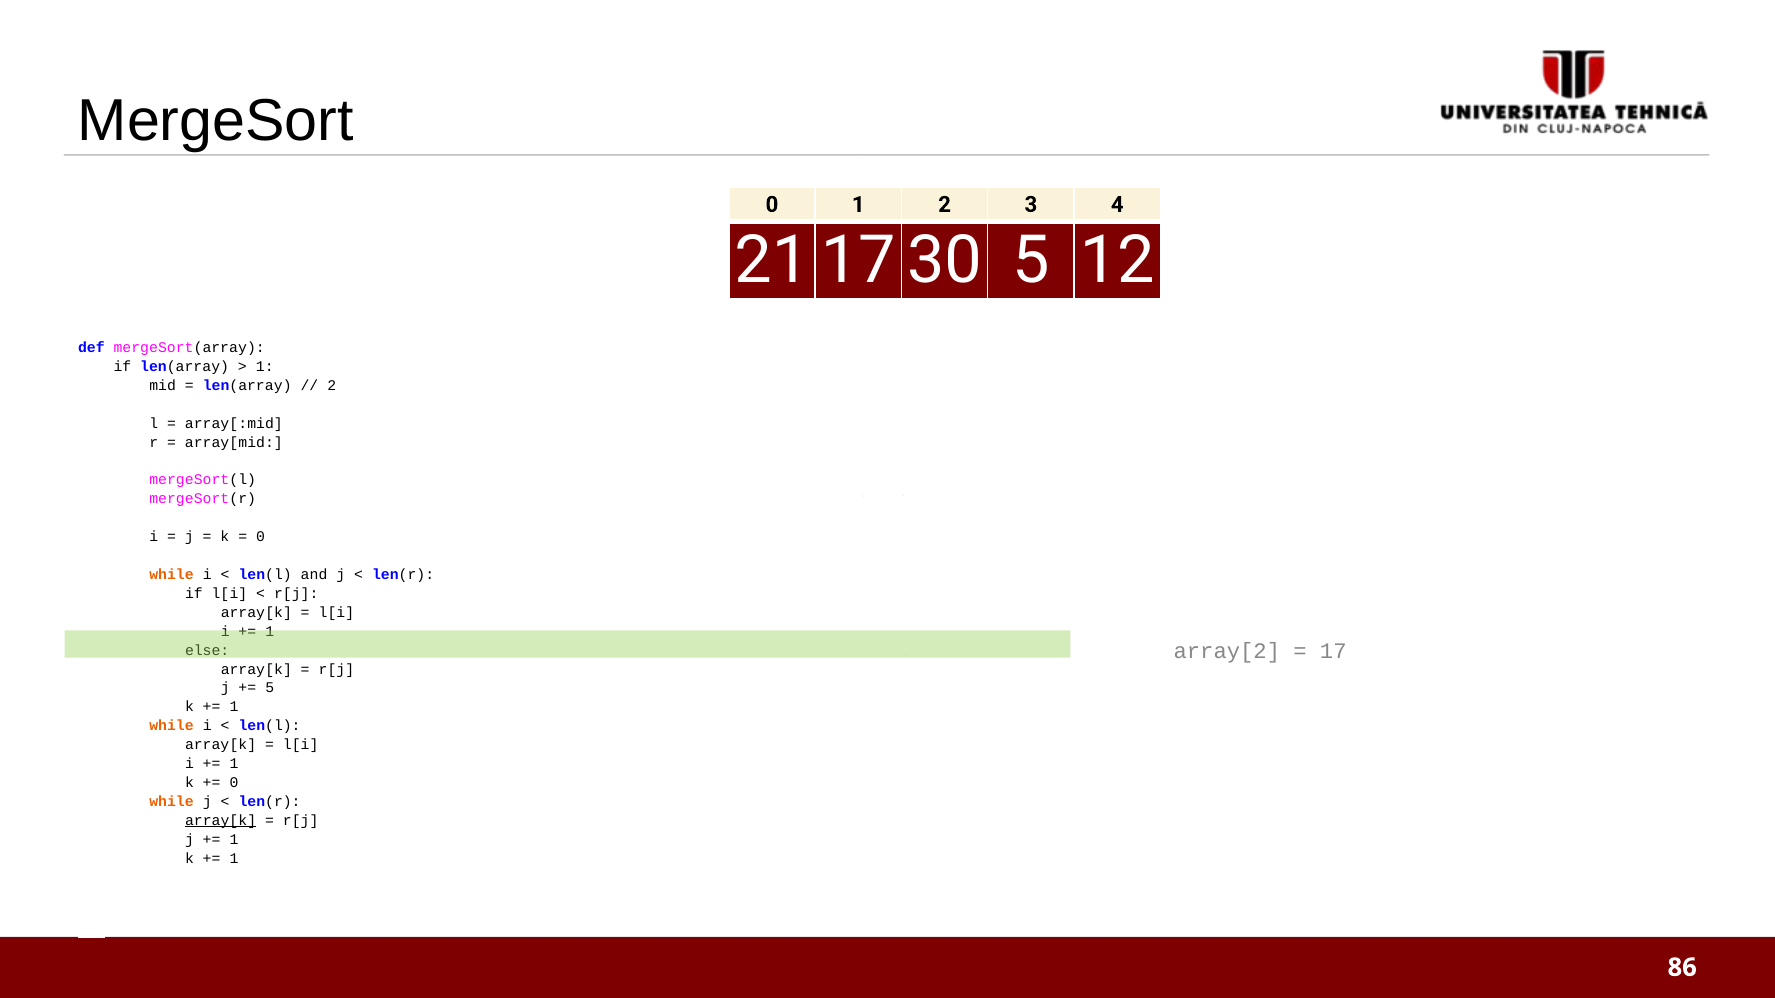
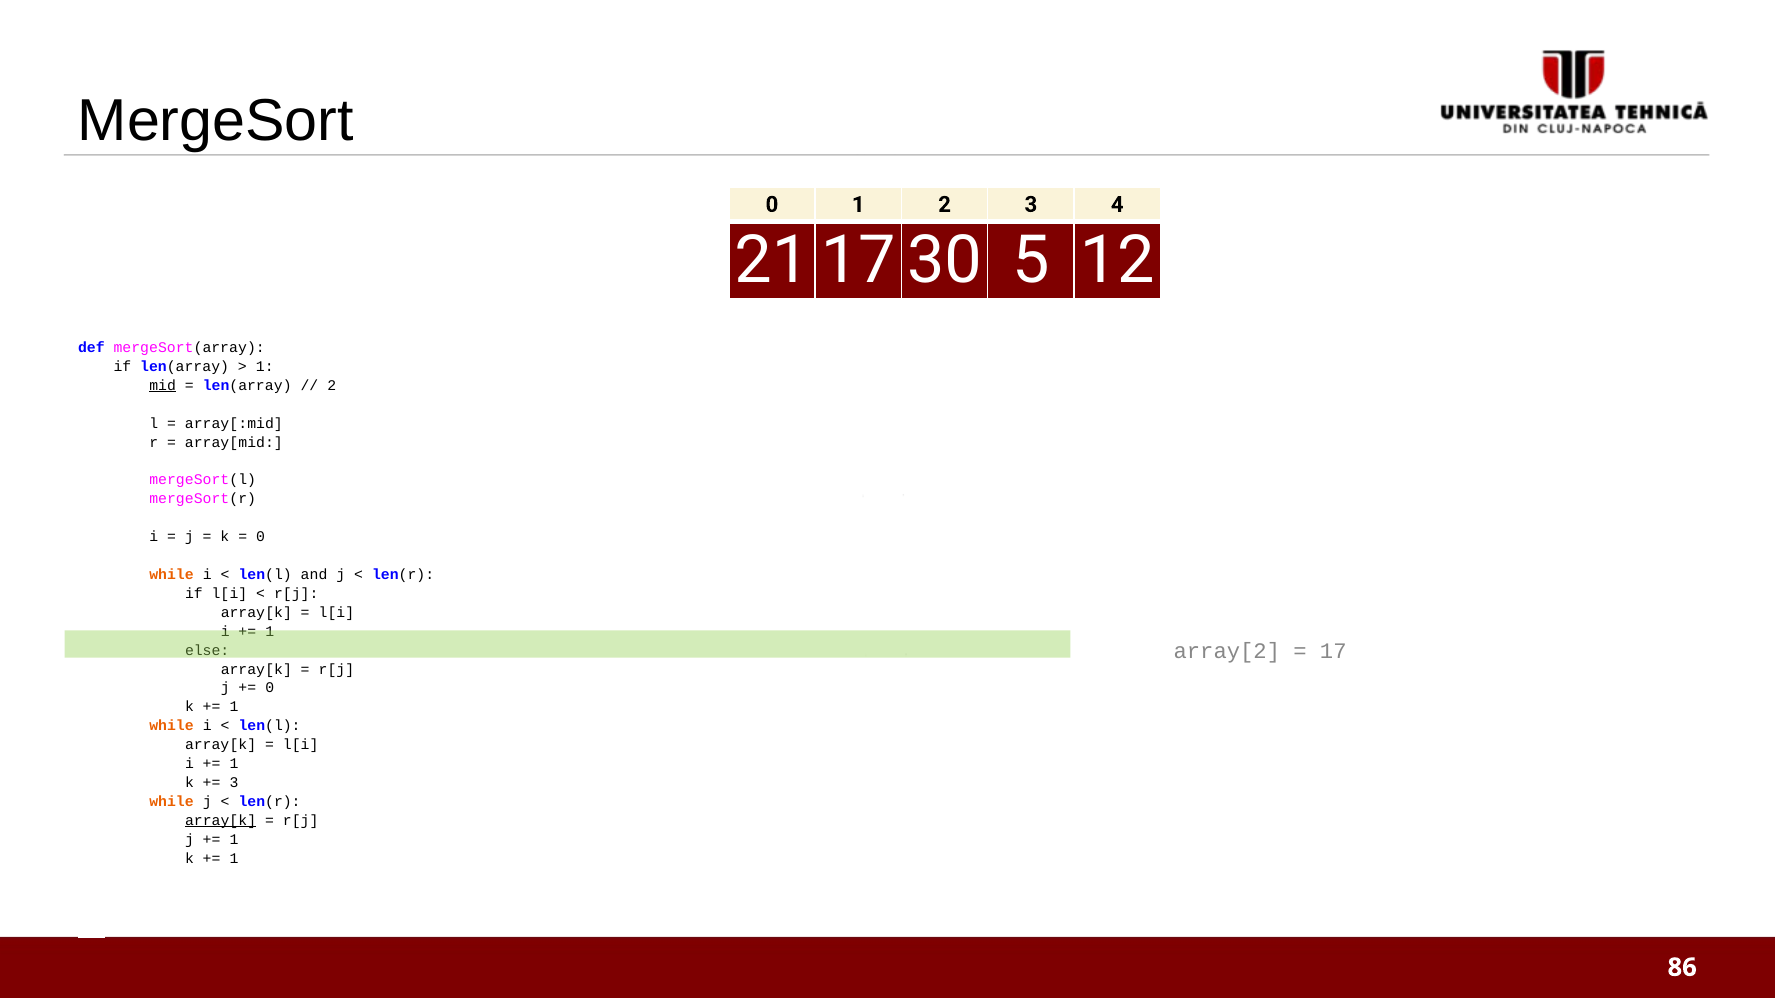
mid underline: none -> present
5 at (270, 688): 5 -> 0
0 at (234, 783): 0 -> 3
